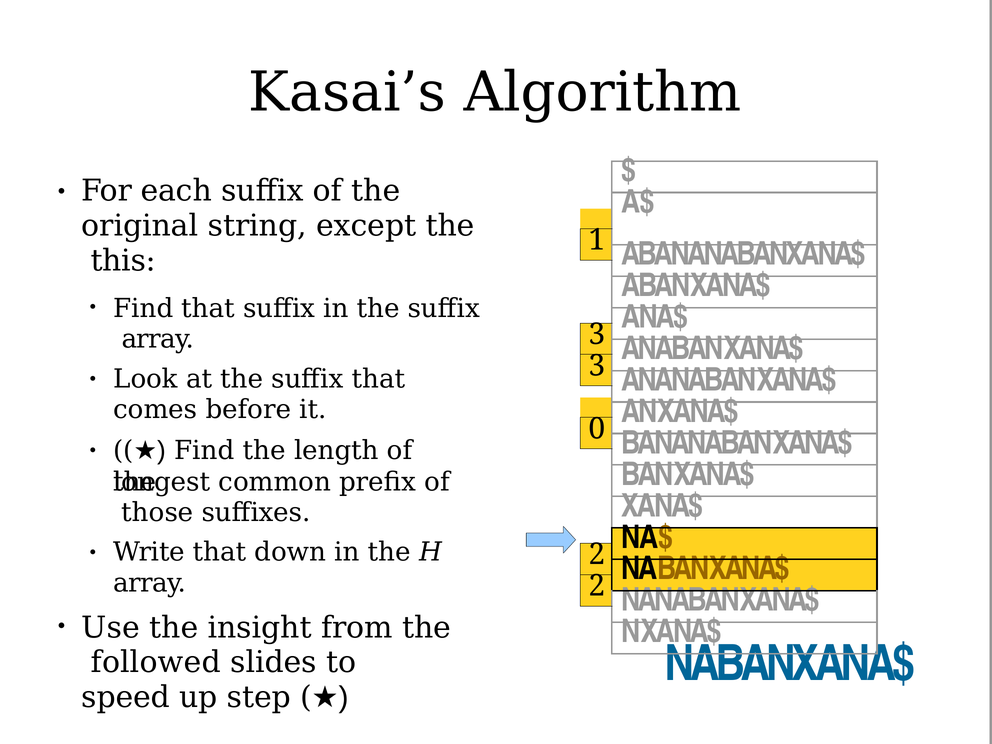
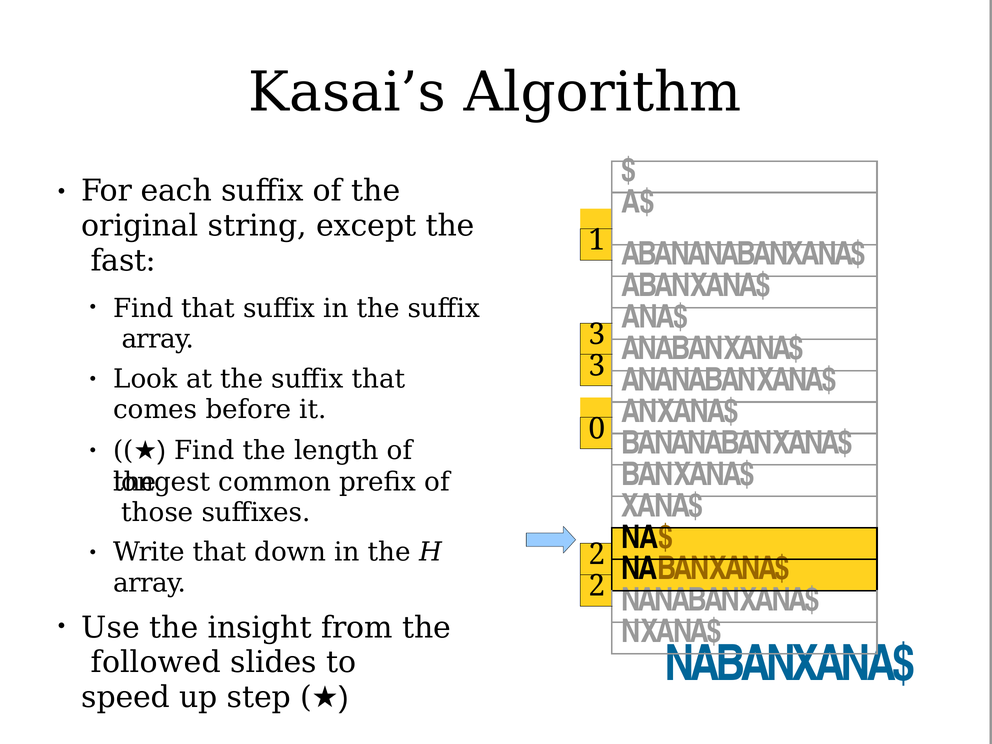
this: this -> fast
